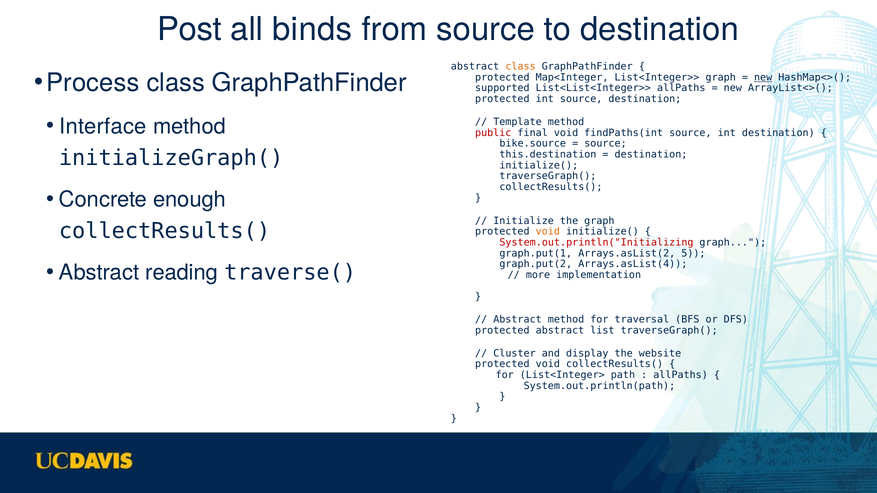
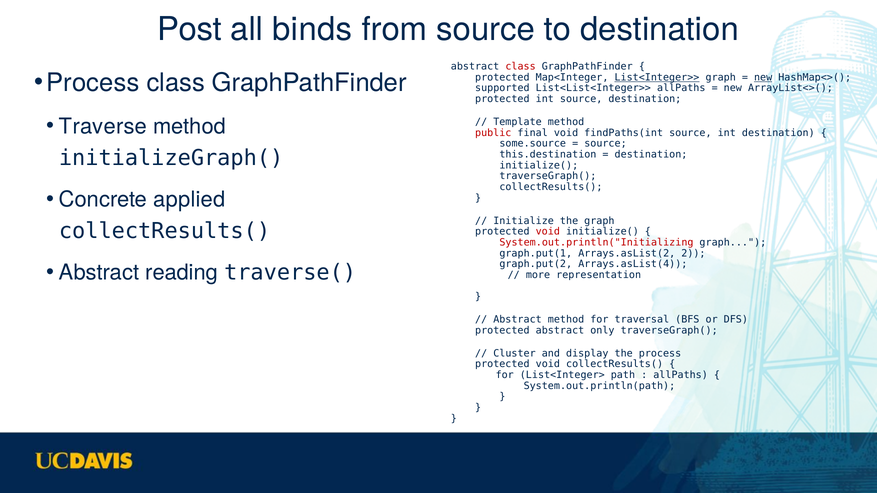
class at (521, 66) colour: orange -> red
List<Integer>> underline: none -> present
Interface: Interface -> Traverse
bike.source: bike.source -> some.source
enough: enough -> applied
void at (548, 232) colour: orange -> red
5: 5 -> 2
implementation: implementation -> representation
list: list -> only
the website: website -> process
